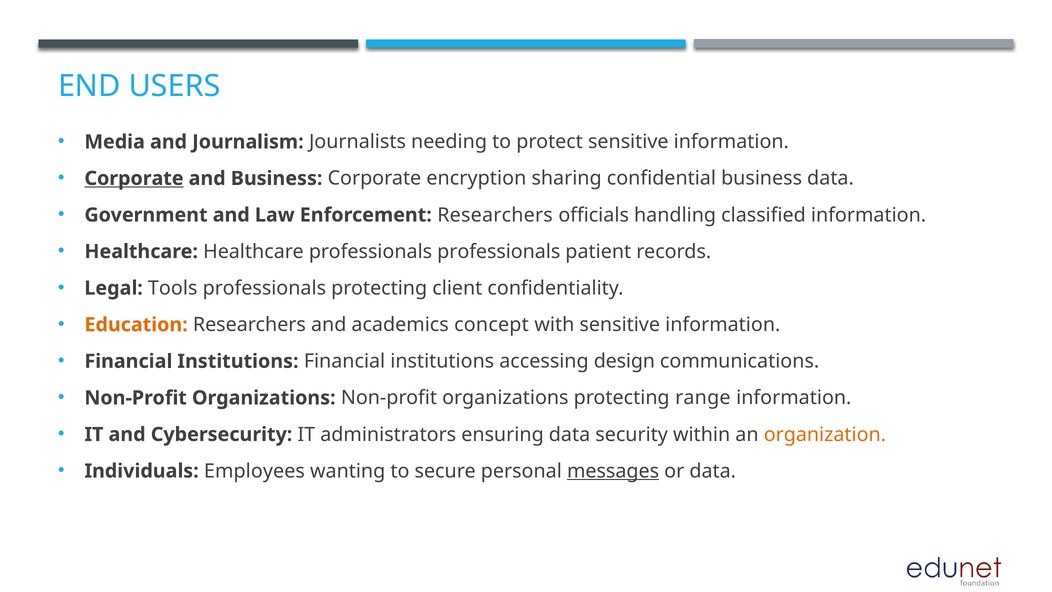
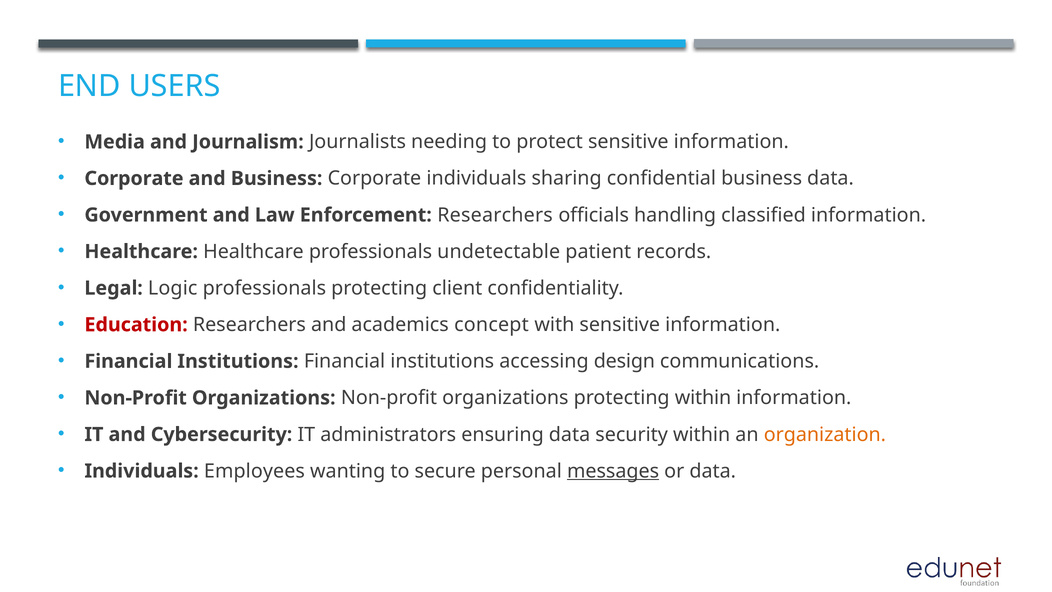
Corporate at (134, 178) underline: present -> none
Corporate encryption: encryption -> individuals
professionals professionals: professionals -> undetectable
Tools: Tools -> Logic
Education colour: orange -> red
protecting range: range -> within
